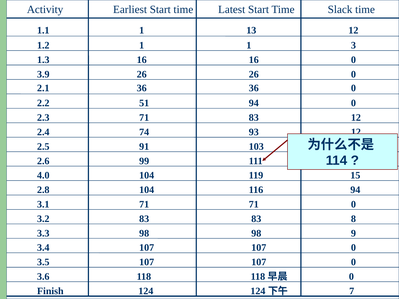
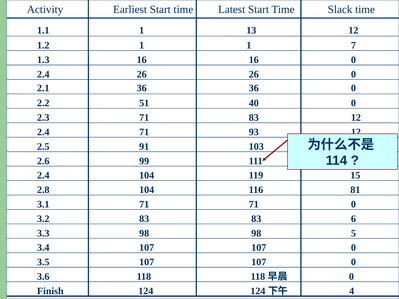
3: 3 -> 7
3.9 at (43, 74): 3.9 -> 2.4
51 94: 94 -> 40
2.4 74: 74 -> 71
4.0 at (43, 176): 4.0 -> 2.4
116 94: 94 -> 81
8: 8 -> 6
9: 9 -> 5
7: 7 -> 4
